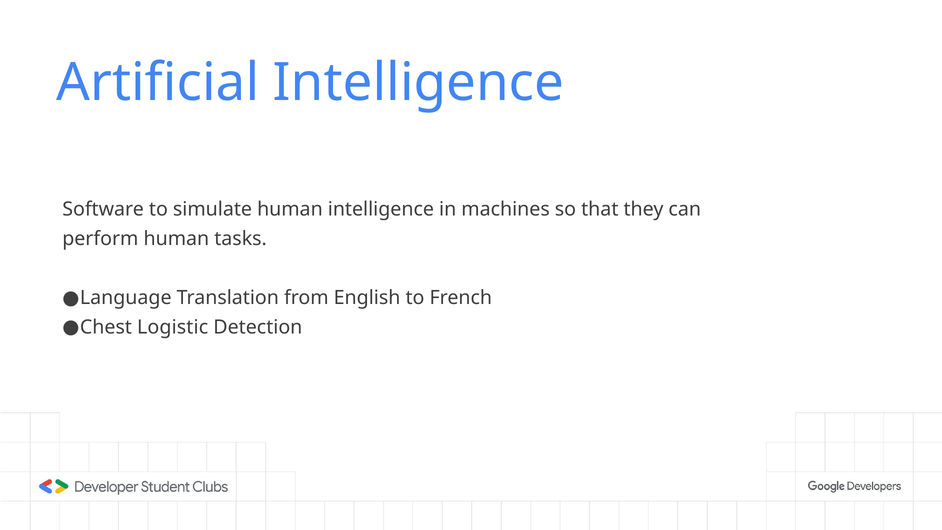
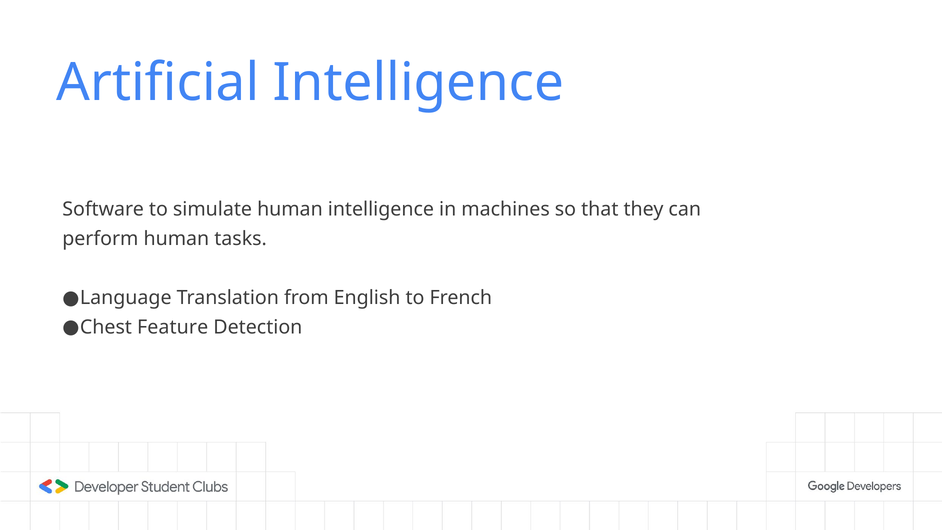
Logistic: Logistic -> Feature
